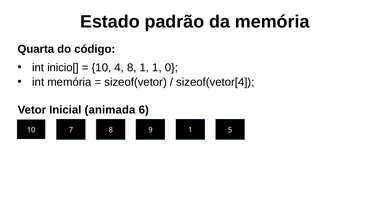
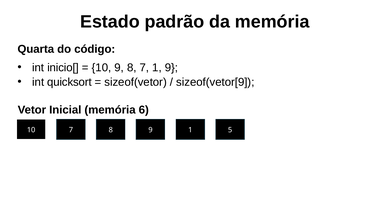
10 4: 4 -> 9
8 1: 1 -> 7
1 0: 0 -> 9
int memória: memória -> quicksort
sizeof(vetor[4: sizeof(vetor[4 -> sizeof(vetor[9
Inicial animada: animada -> memória
